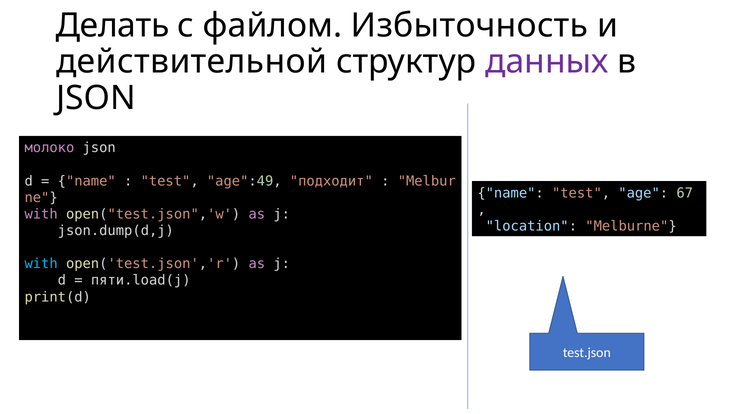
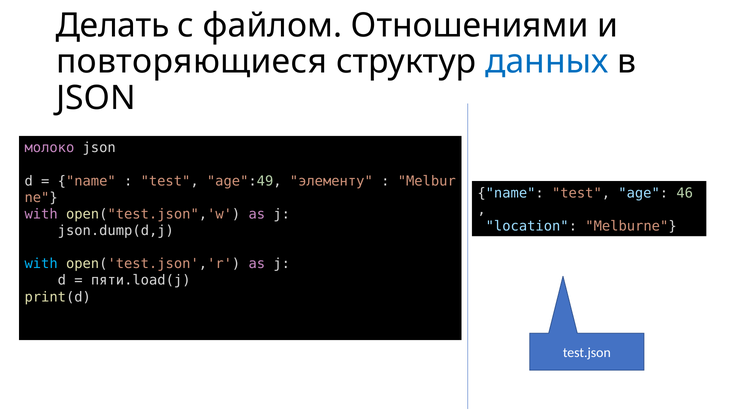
Избыточность: Избыточность -> Отношениями
действительной: действительной -> повторяющиеся
данных colour: purple -> blue
подходит: подходит -> элементу
67: 67 -> 46
